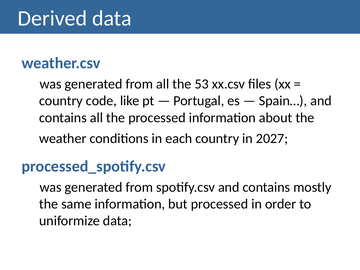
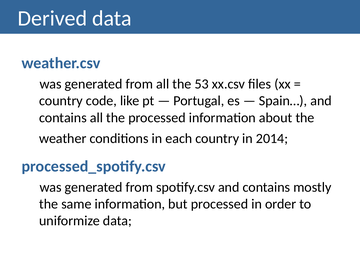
2027: 2027 -> 2014
